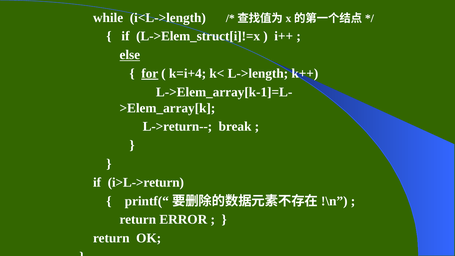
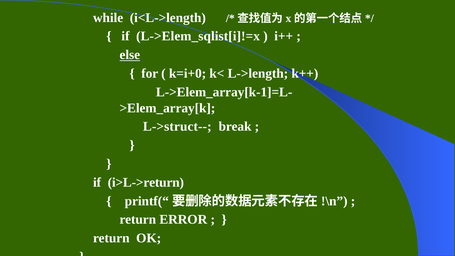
L->Elem_struct[i]!=x: L->Elem_struct[i]!=x -> L->Elem_sqlist[i]!=x
for underline: present -> none
k=i+4: k=i+4 -> k=i+0
L->return--: L->return-- -> L->struct--
